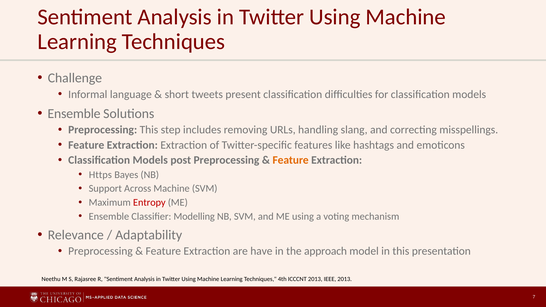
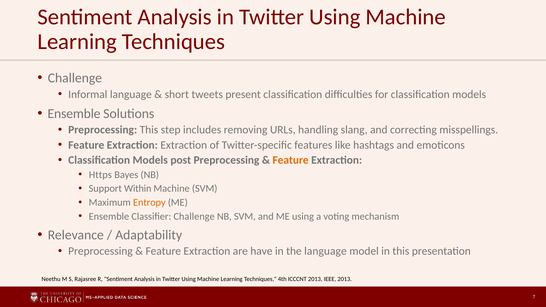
Across: Across -> Within
Entropy colour: red -> orange
Classifier Modelling: Modelling -> Challenge
the approach: approach -> language
